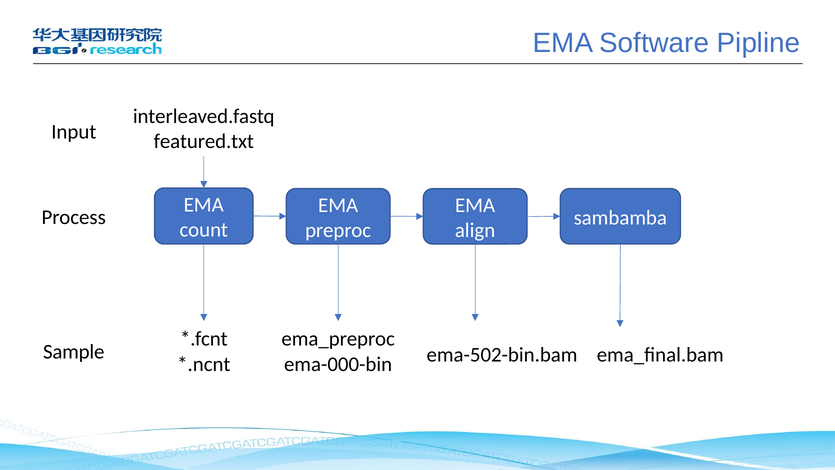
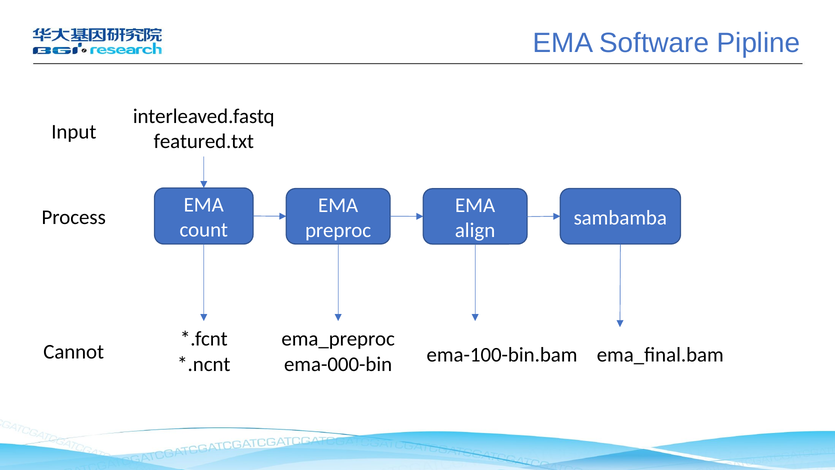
Sample: Sample -> Cannot
ema-502-bin.bam: ema-502-bin.bam -> ema-100-bin.bam
